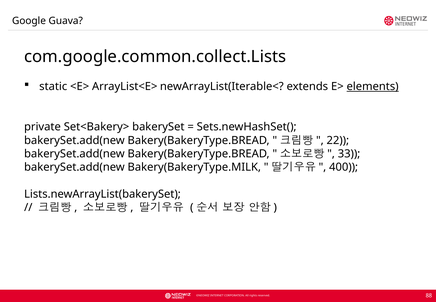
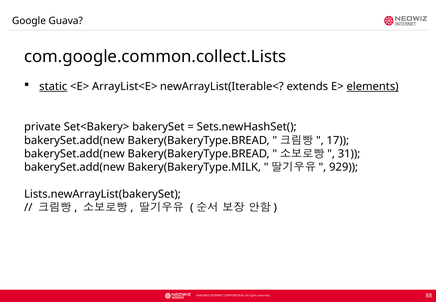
static underline: none -> present
22: 22 -> 17
33: 33 -> 31
400: 400 -> 929
